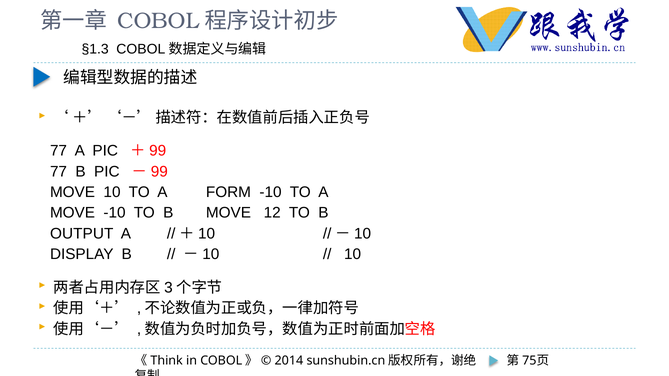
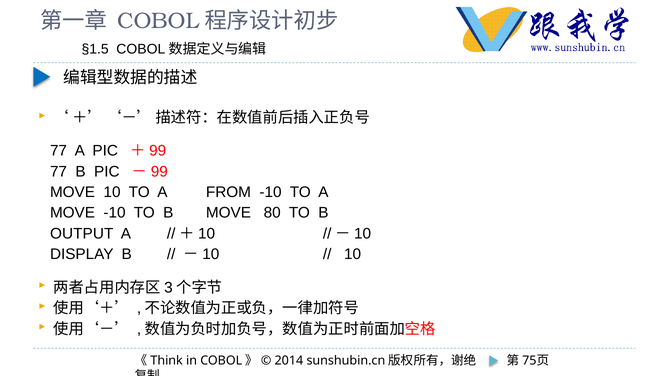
§1.3: §1.3 -> §1.5
FORM: FORM -> FROM
12: 12 -> 80
